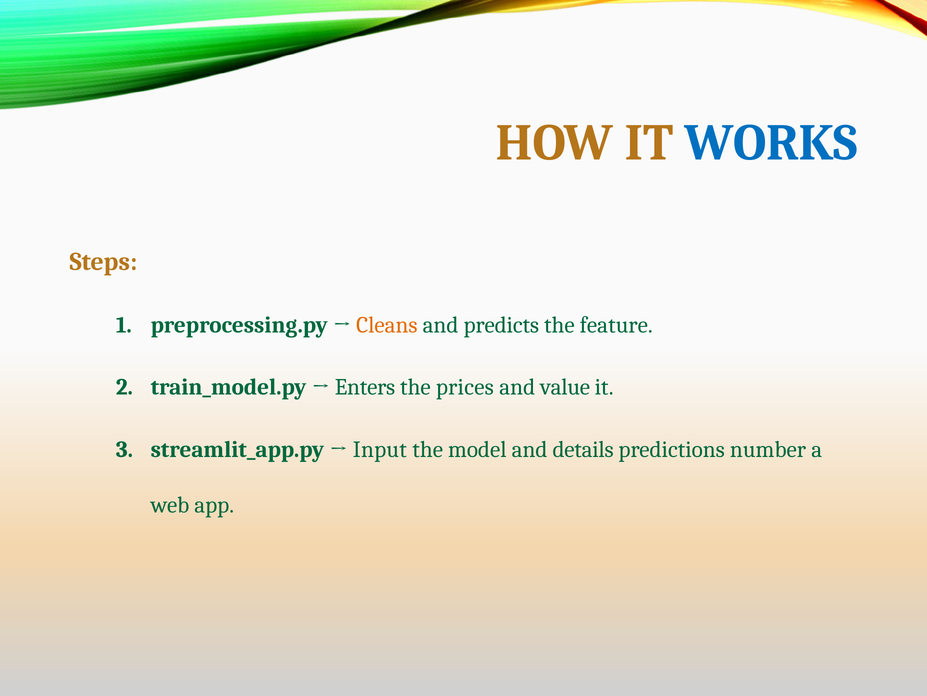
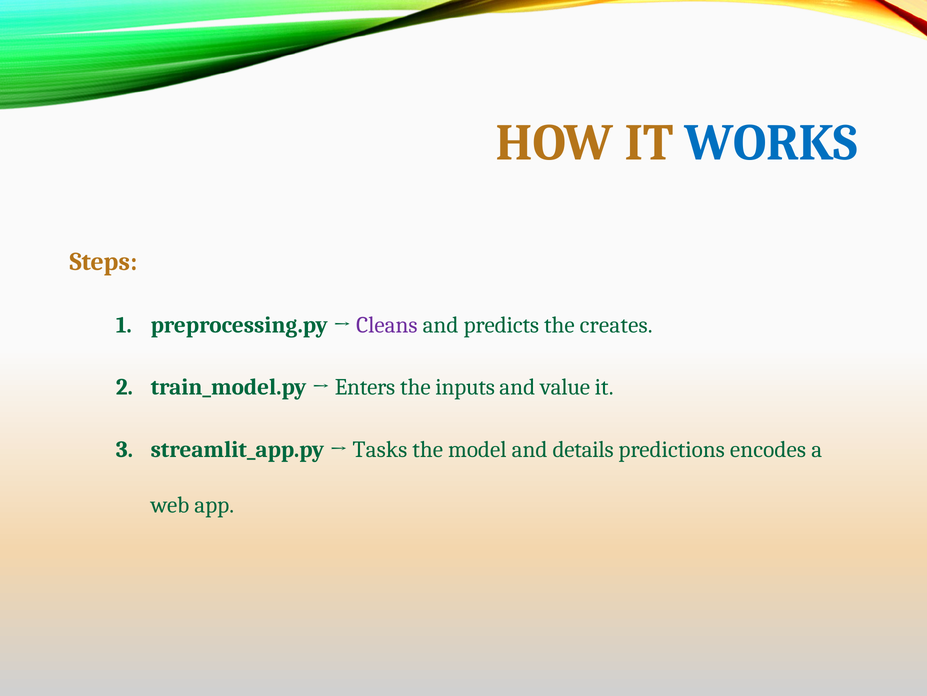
Cleans colour: orange -> purple
feature: feature -> creates
prices: prices -> inputs
Input: Input -> Tasks
number: number -> encodes
